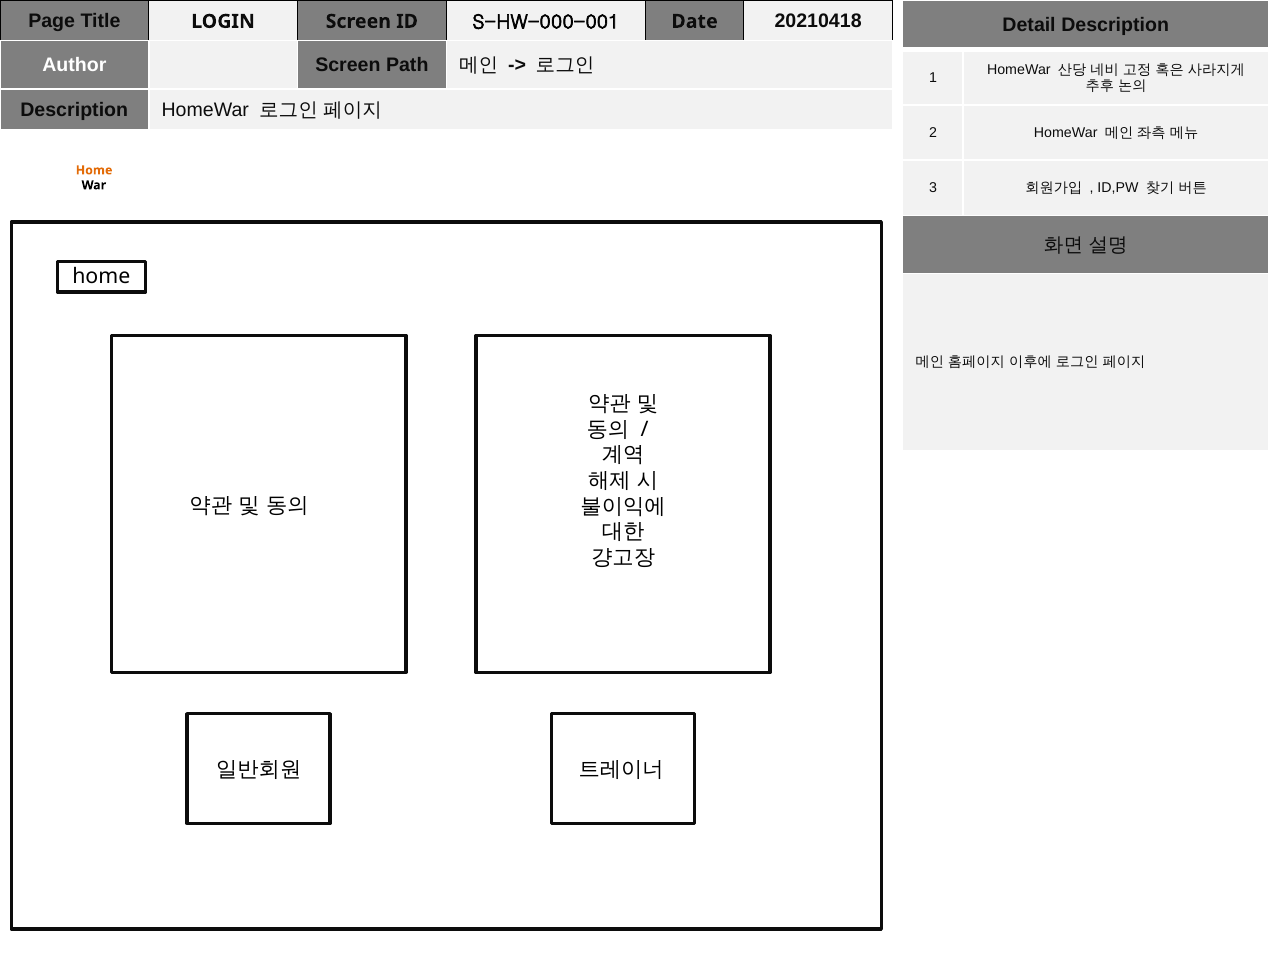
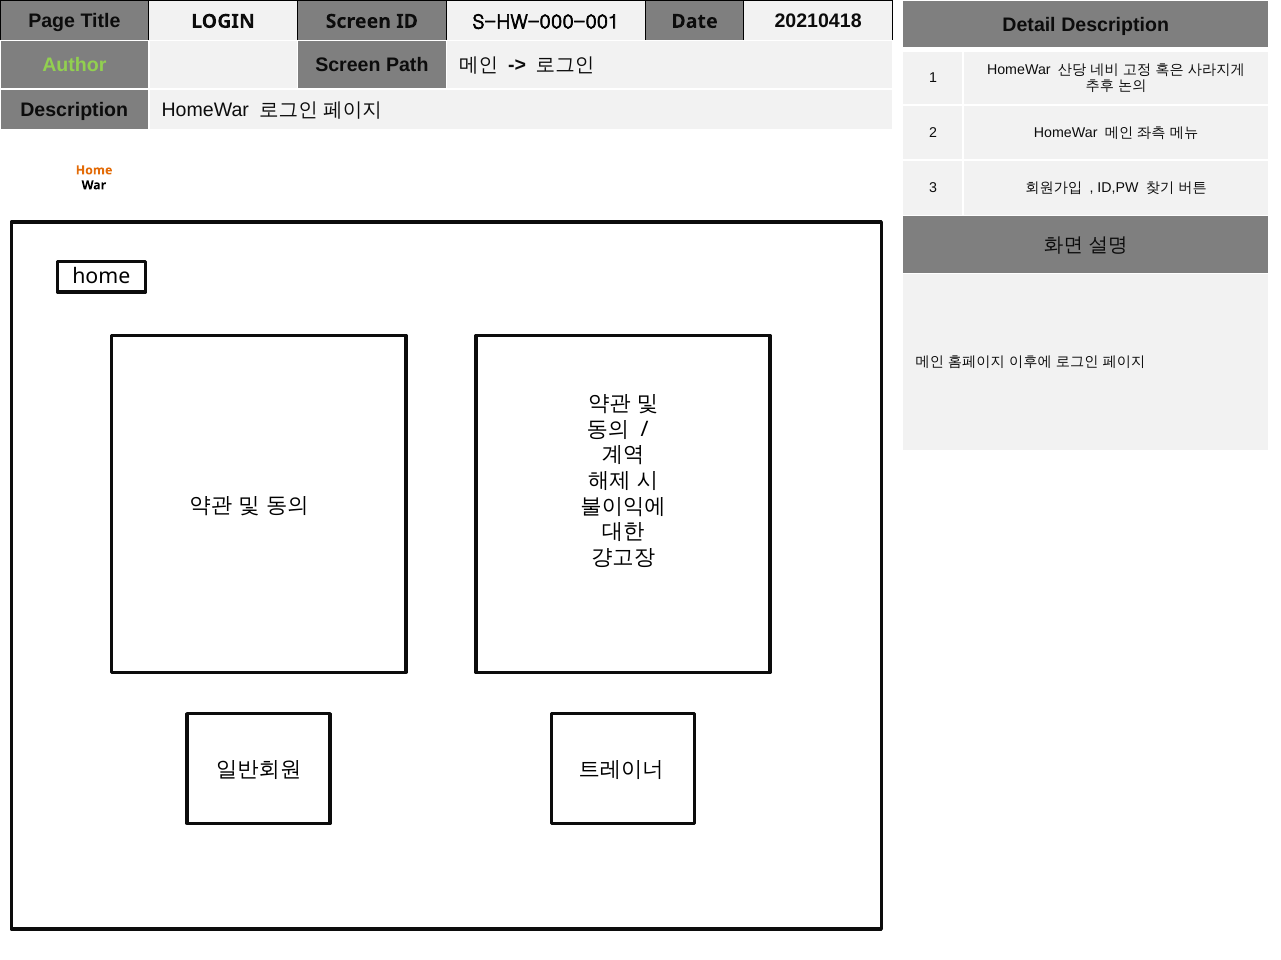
Author colour: white -> light green
